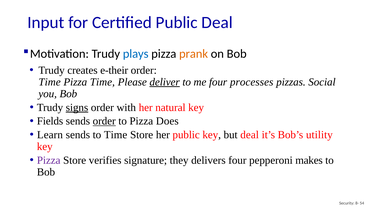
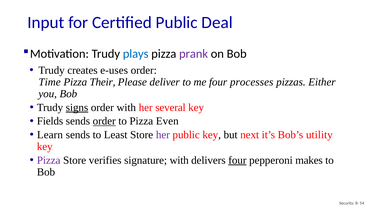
prank colour: orange -> purple
e-their: e-their -> e-uses
Pizza Time: Time -> Their
deliver underline: present -> none
Social: Social -> Either
natural: natural -> several
Does: Does -> Even
to Time: Time -> Least
her at (163, 135) colour: black -> purple
but deal: deal -> next
signature they: they -> with
four at (237, 160) underline: none -> present
